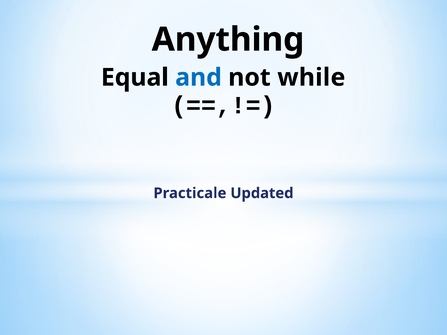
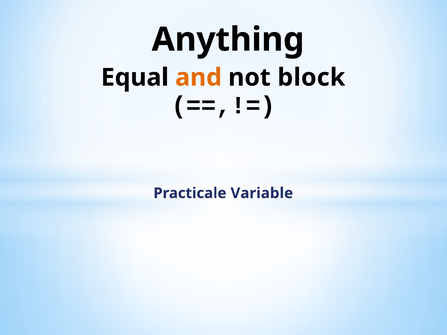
and colour: blue -> orange
while: while -> block
Updated: Updated -> Variable
